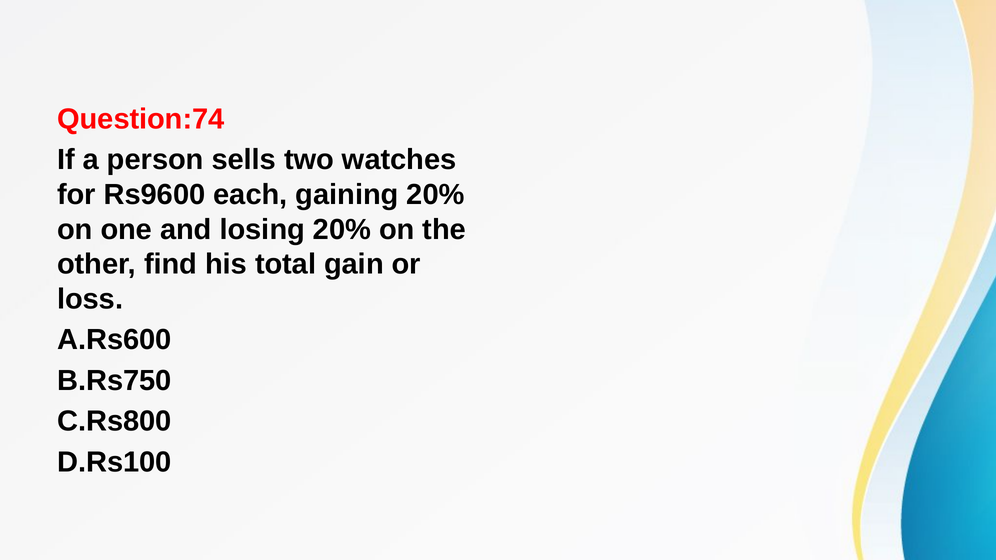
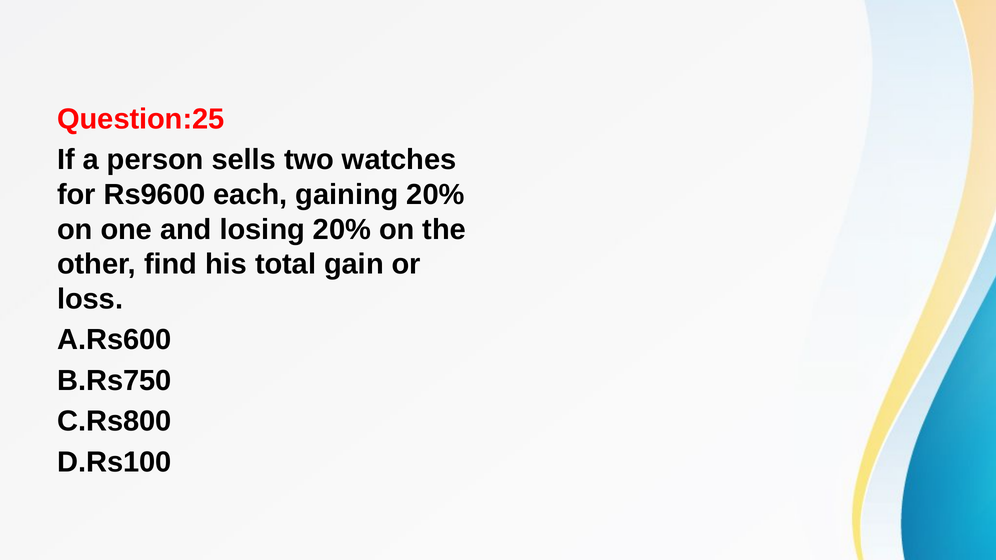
Question:74: Question:74 -> Question:25
